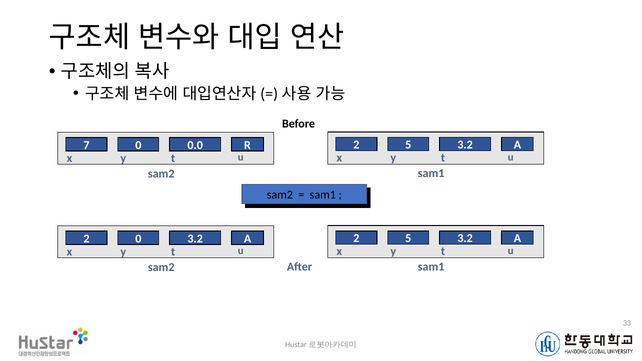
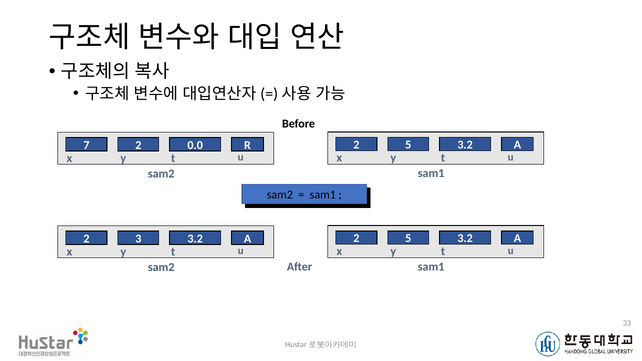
7 0: 0 -> 2
2 0: 0 -> 3
